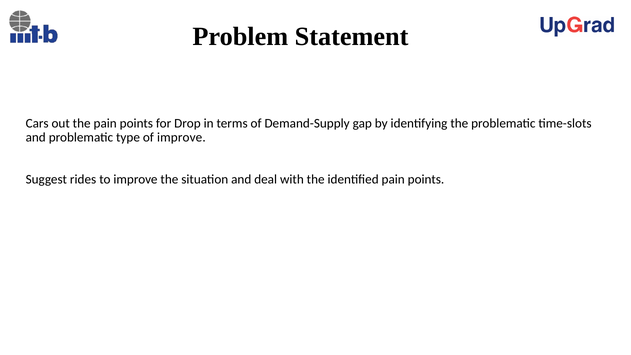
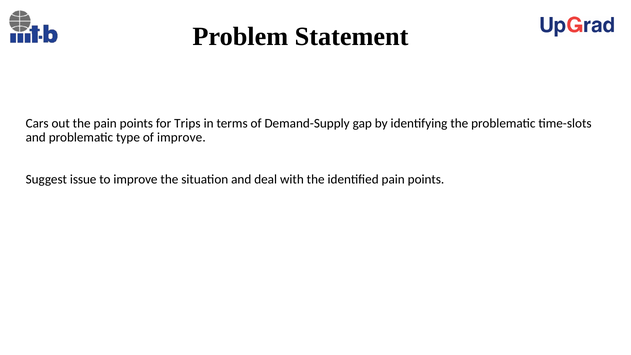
Drop: Drop -> Trips
rides: rides -> issue
